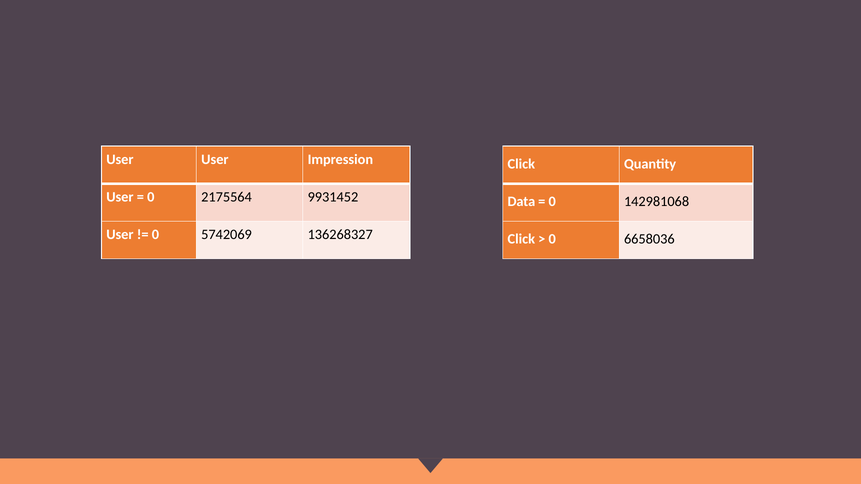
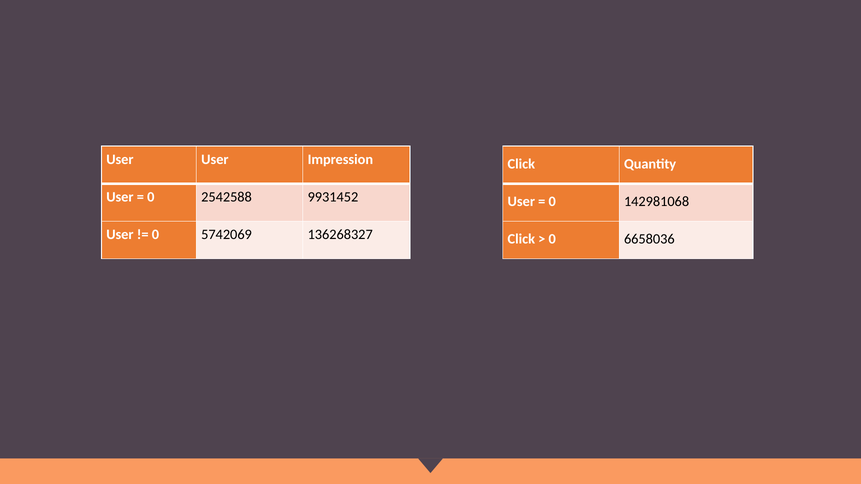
2175564: 2175564 -> 2542588
Data at (521, 201): Data -> User
